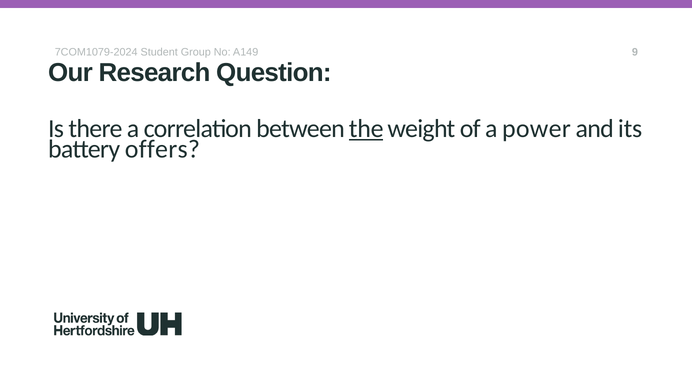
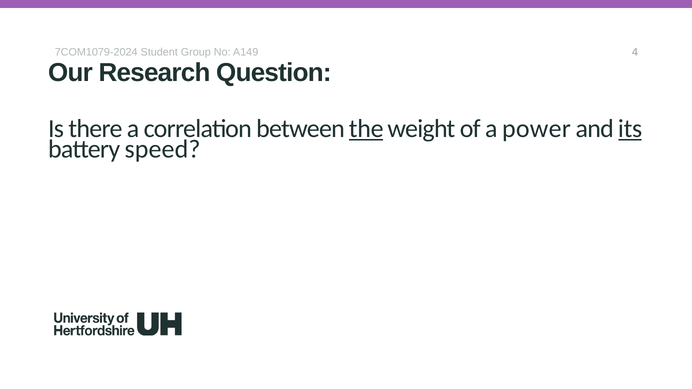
9: 9 -> 4
its underline: none -> present
offers: offers -> speed
